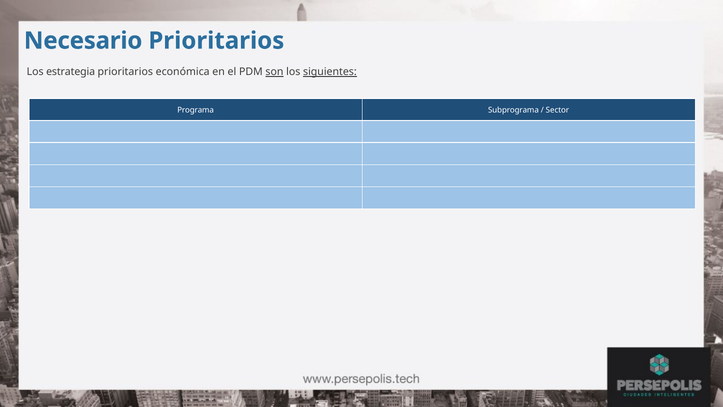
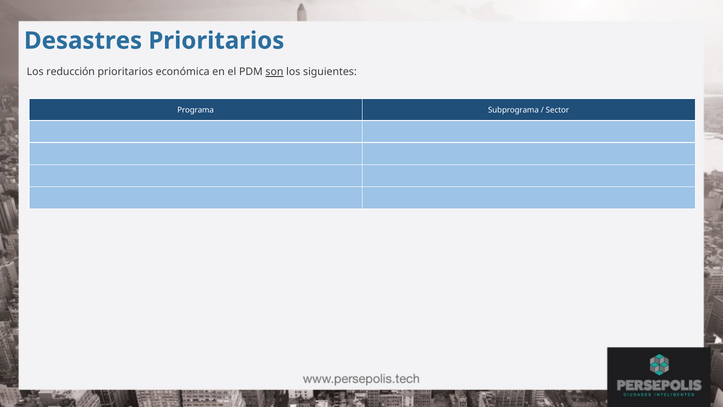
Necesario: Necesario -> Desastres
estrategia: estrategia -> reducción
siguientes underline: present -> none
